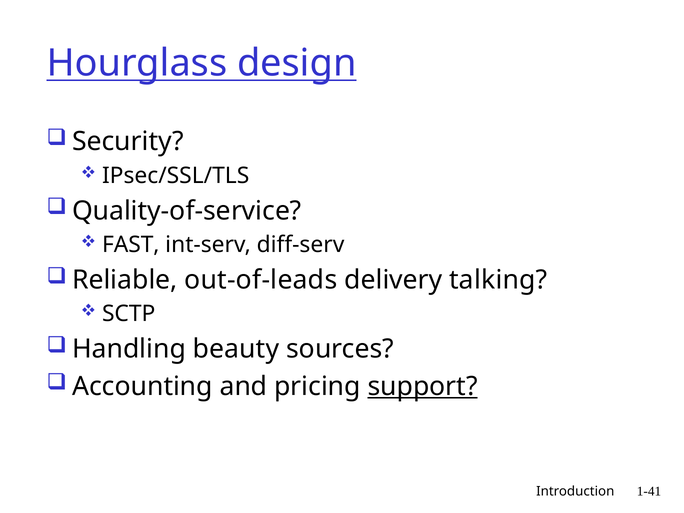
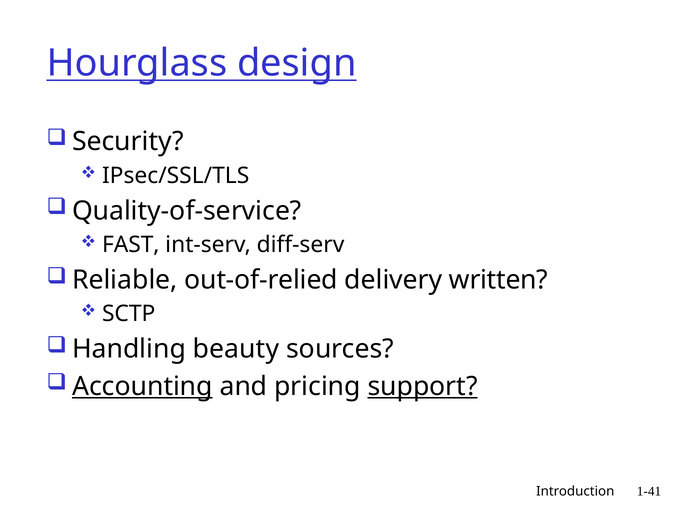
out-of-leads: out-of-leads -> out-of-relied
talking: talking -> written
Accounting underline: none -> present
